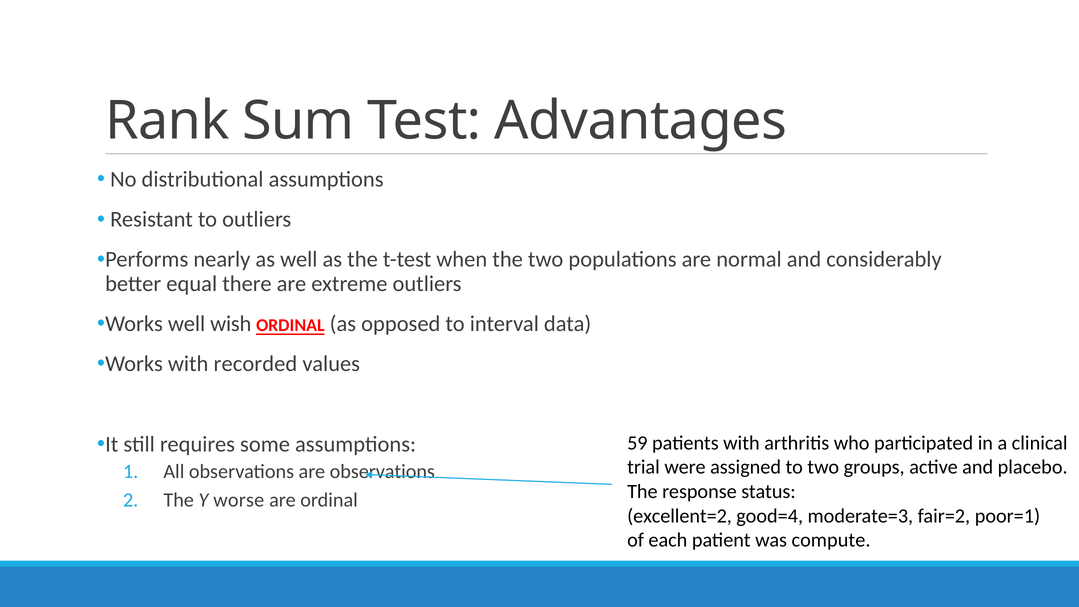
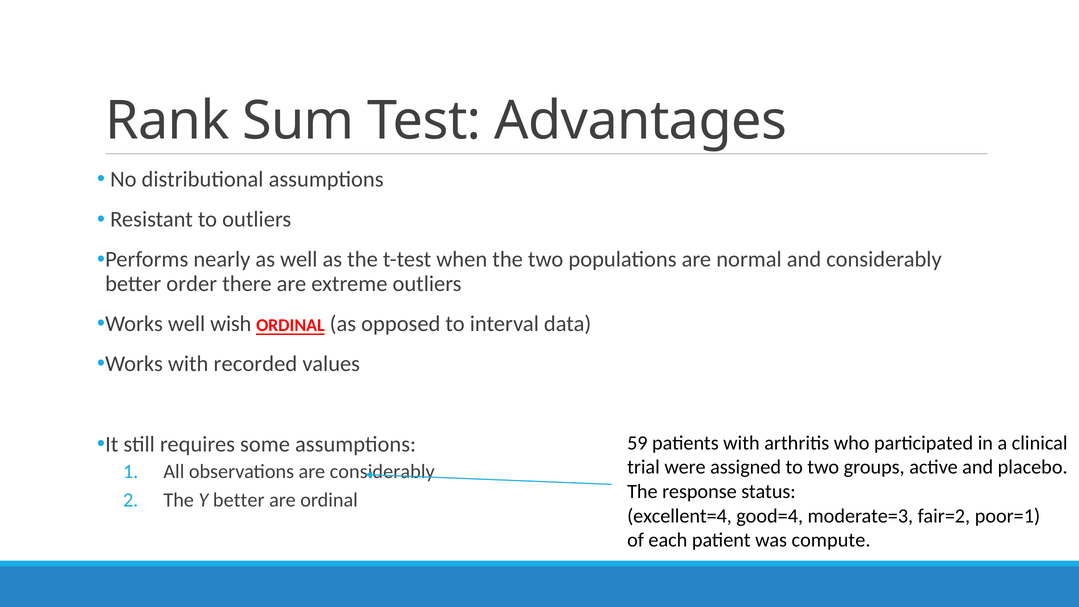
equal: equal -> order
are observations: observations -> considerably
Y worse: worse -> better
excellent=2: excellent=2 -> excellent=4
